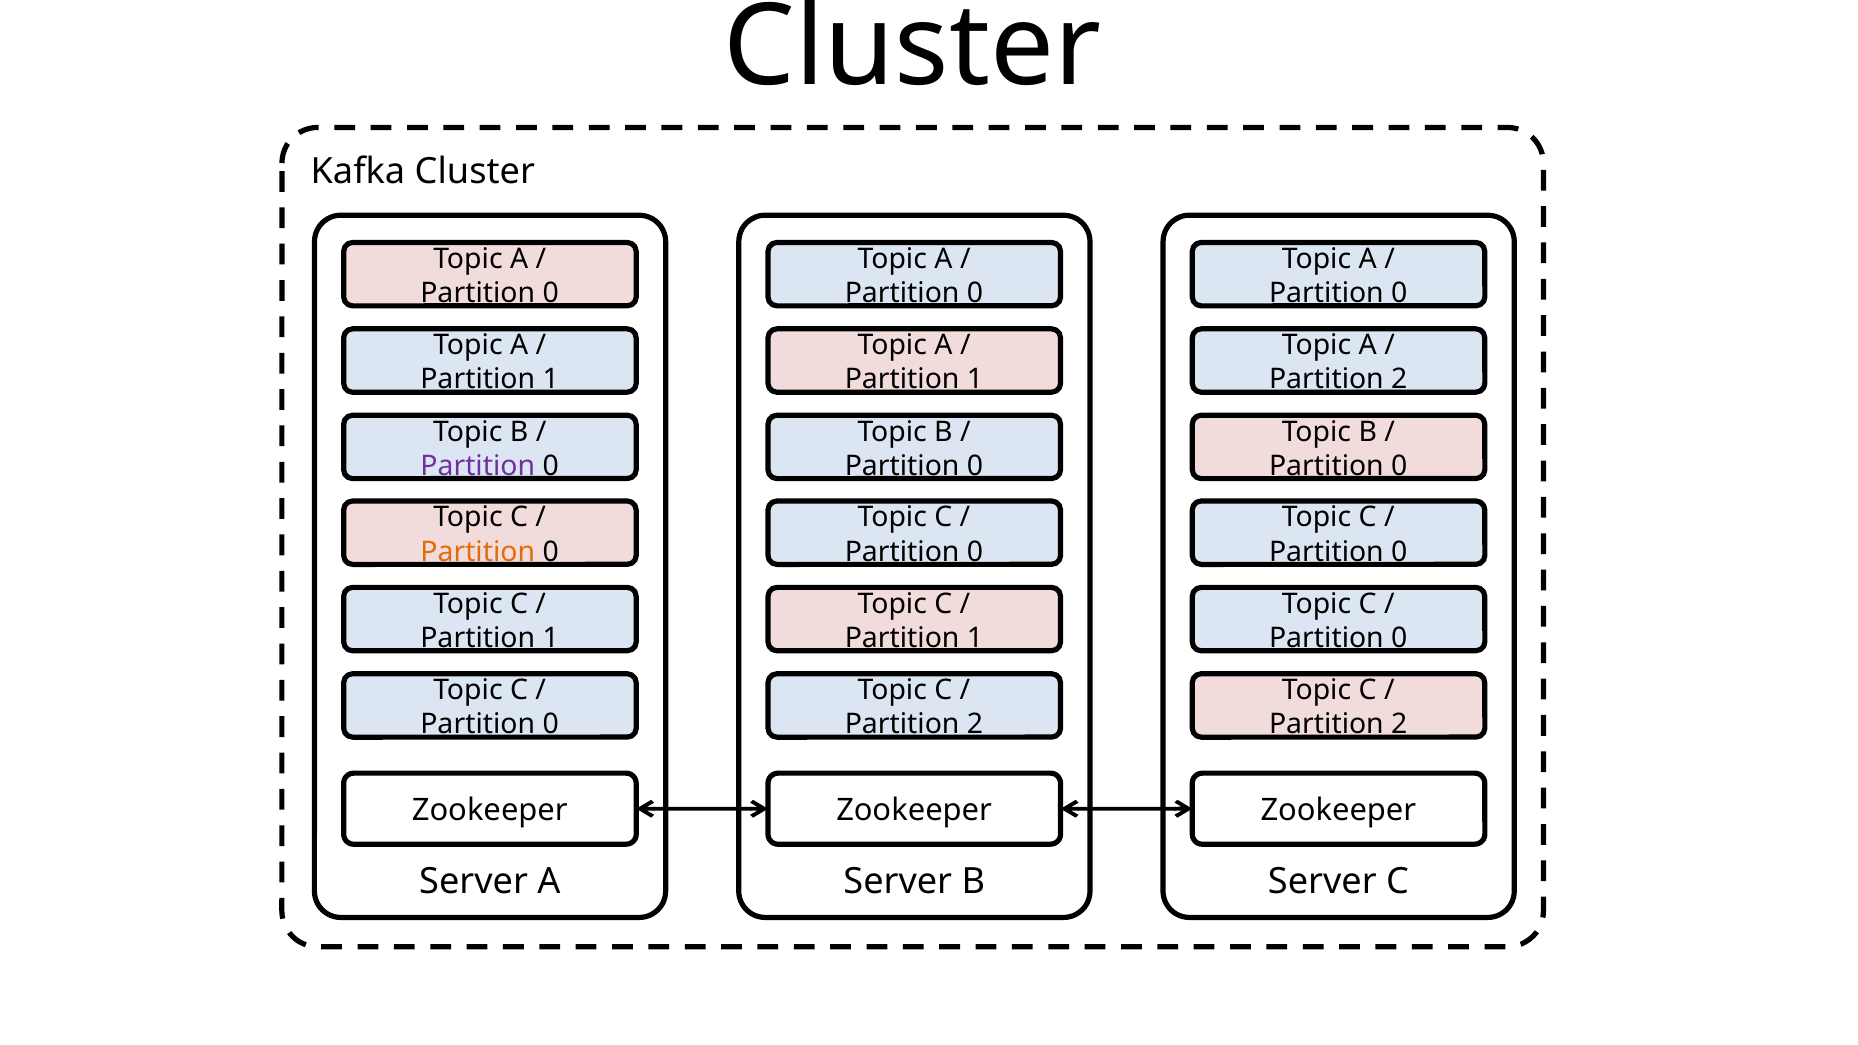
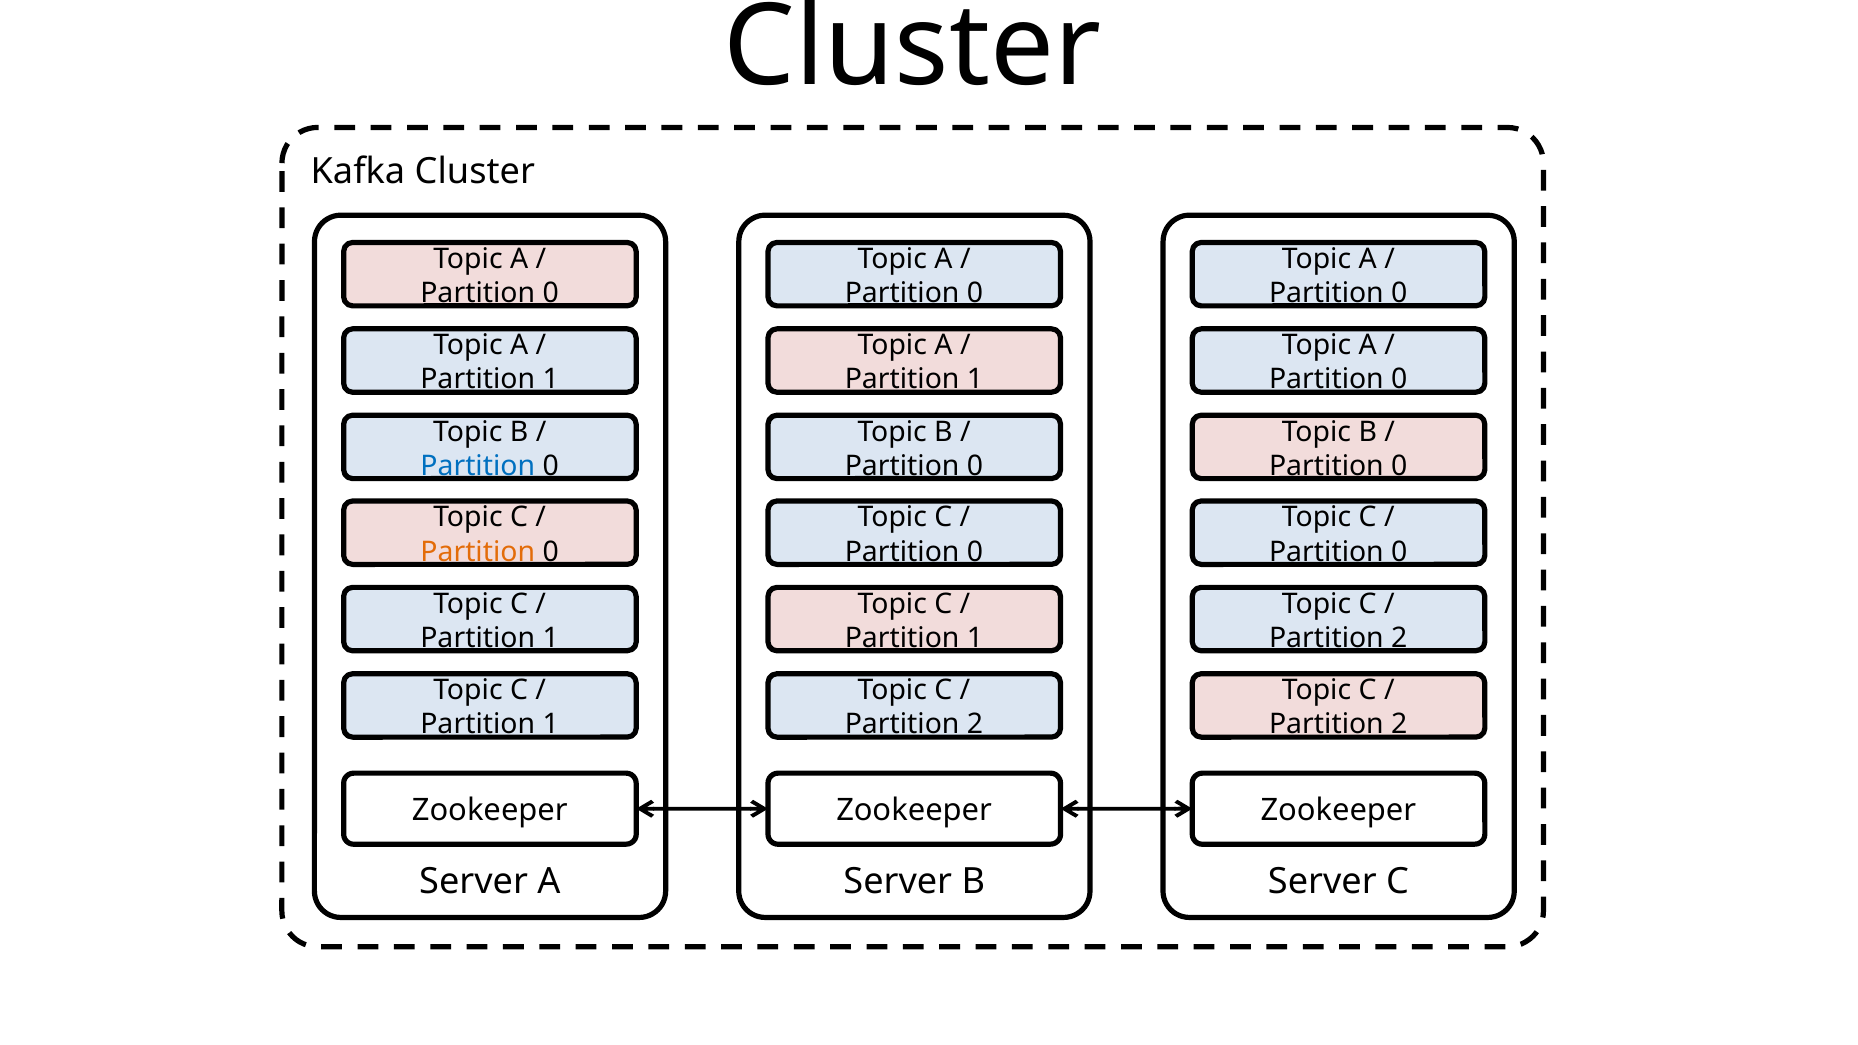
2 at (1399, 380): 2 -> 0
Partition at (478, 466) colour: purple -> blue
0 at (1399, 638): 0 -> 2
0 at (551, 725): 0 -> 1
